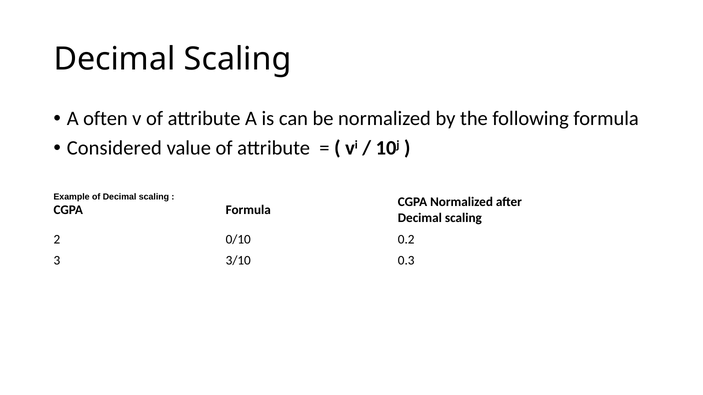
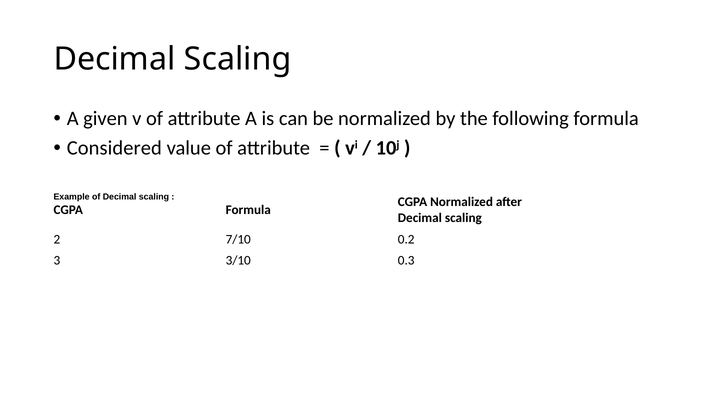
often: often -> given
0/10: 0/10 -> 7/10
